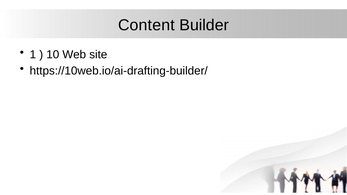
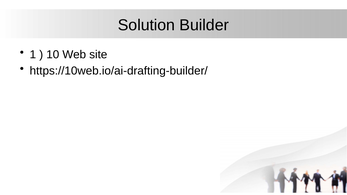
Content: Content -> Solution
